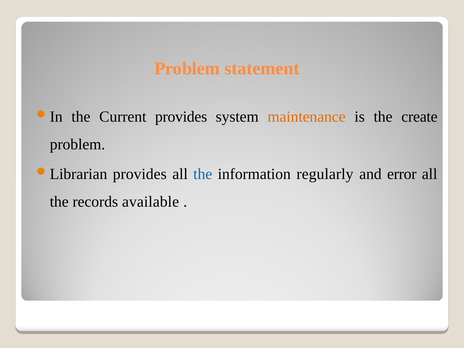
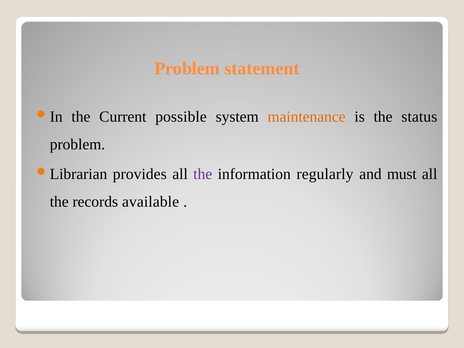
Current provides: provides -> possible
create: create -> status
the at (203, 174) colour: blue -> purple
error: error -> must
